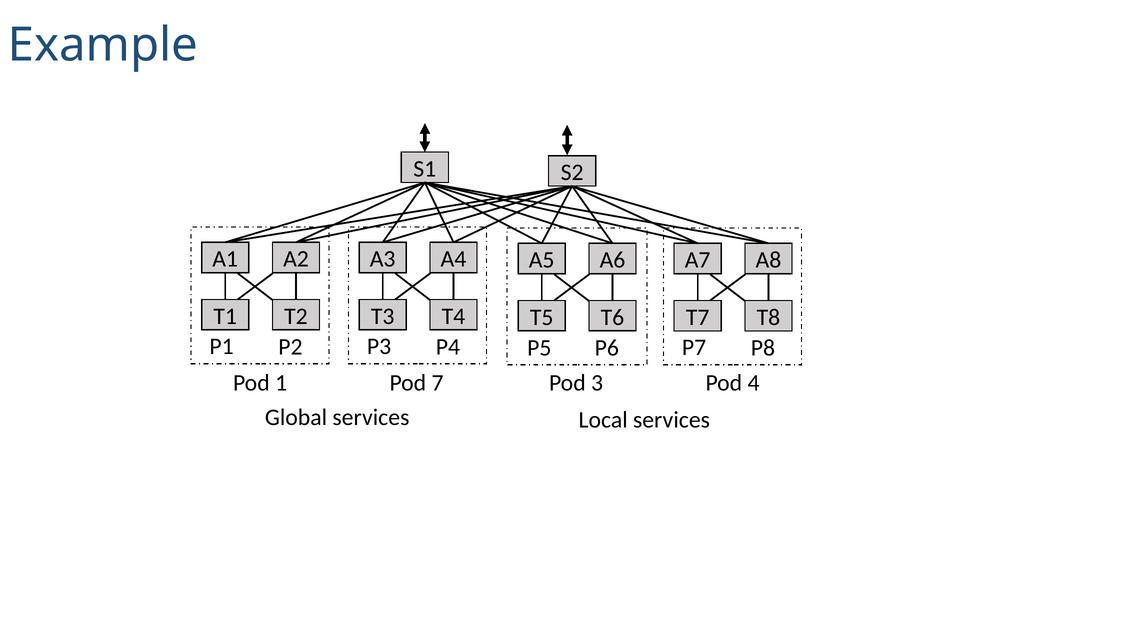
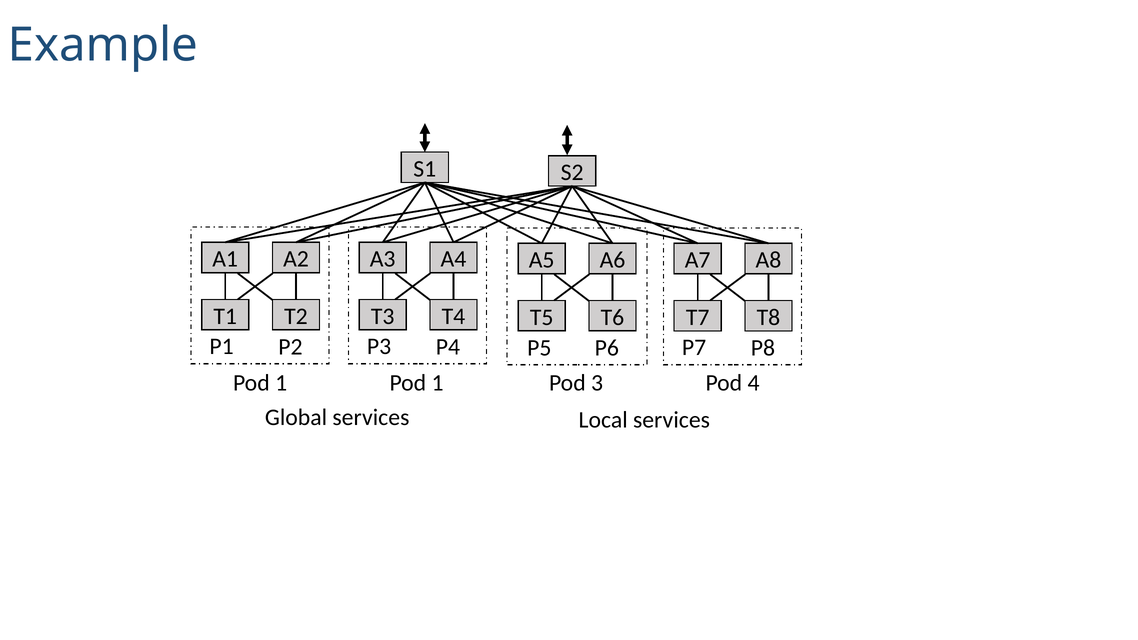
1 Pod 7: 7 -> 1
